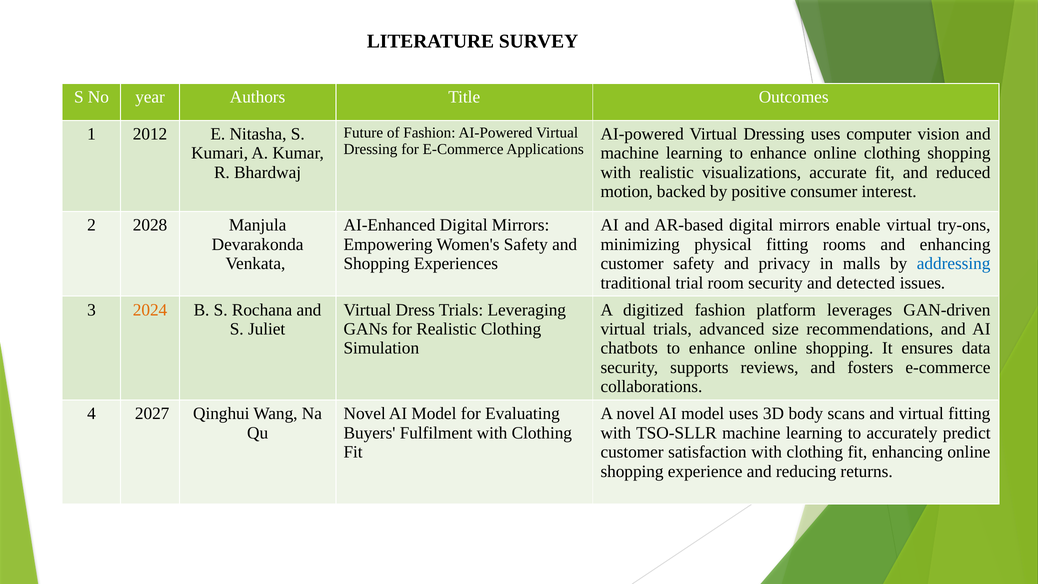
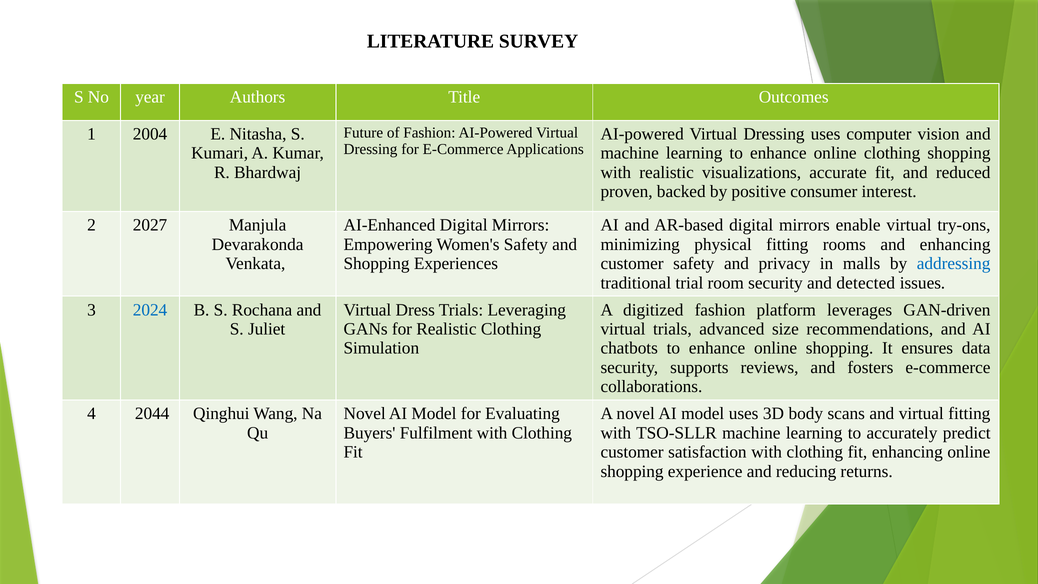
2012: 2012 -> 2004
motion: motion -> proven
2028: 2028 -> 2027
2024 colour: orange -> blue
2027: 2027 -> 2044
